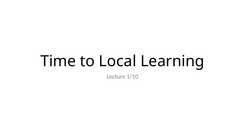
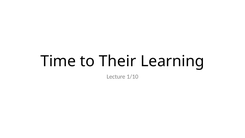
Local: Local -> Their
